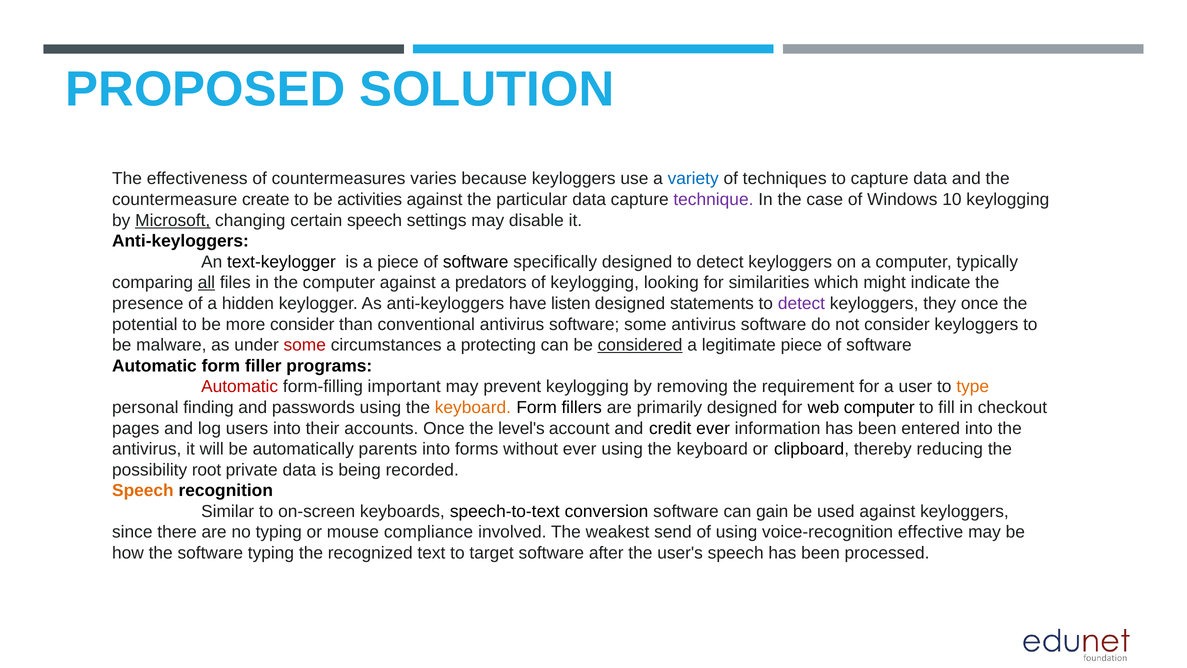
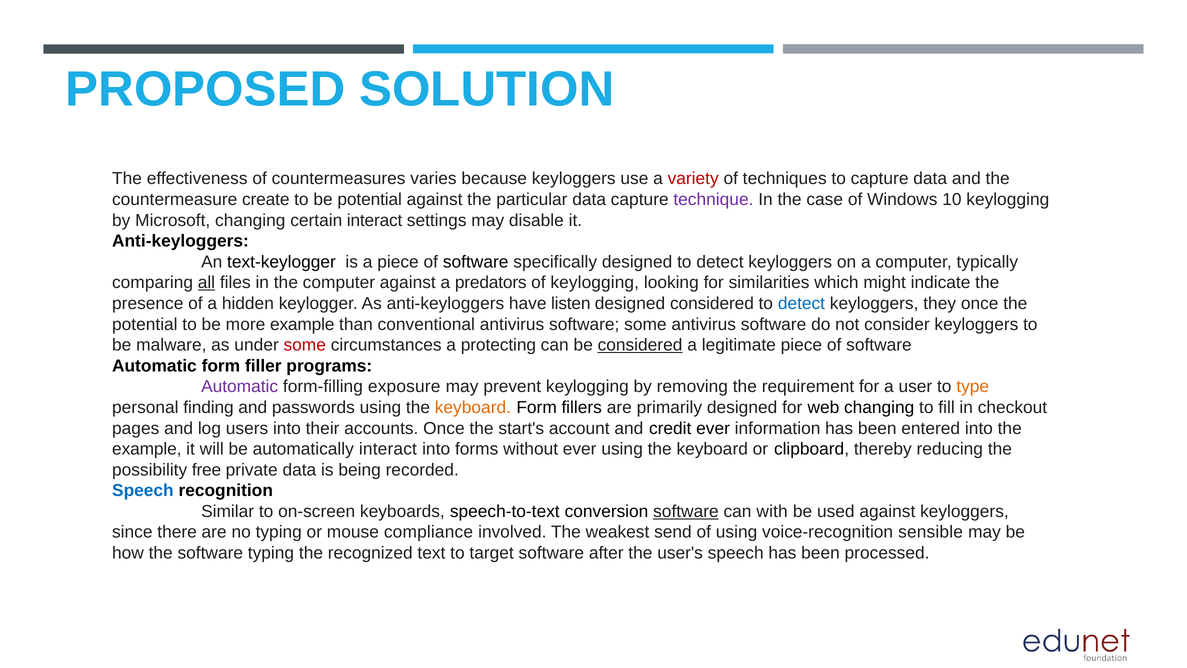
variety colour: blue -> red
be activities: activities -> potential
Microsoft underline: present -> none
certain speech: speech -> interact
designed statements: statements -> considered
detect at (801, 303) colour: purple -> blue
more consider: consider -> example
Automatic at (240, 387) colour: red -> purple
important: important -> exposure
web computer: computer -> changing
level's: level's -> start's
antivirus at (147, 449): antivirus -> example
automatically parents: parents -> interact
root: root -> free
Speech at (143, 490) colour: orange -> blue
software at (686, 511) underline: none -> present
gain: gain -> with
effective: effective -> sensible
